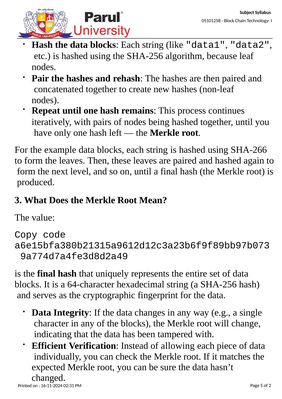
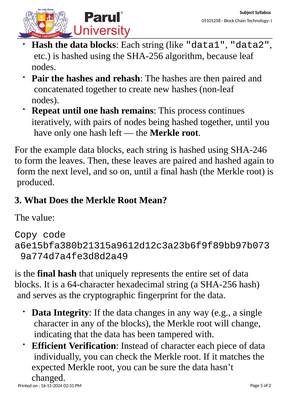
SHA-266: SHA-266 -> SHA-246
of allowing: allowing -> character
